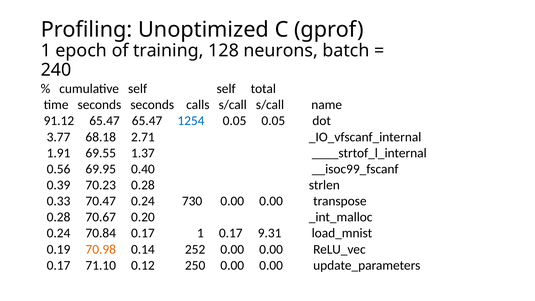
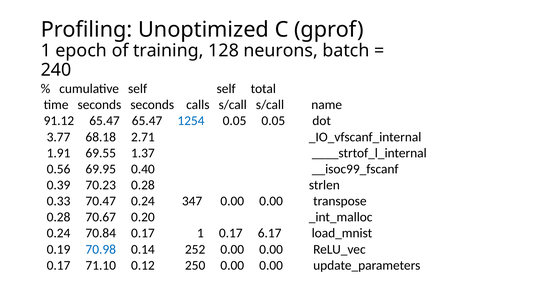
730: 730 -> 347
9.31: 9.31 -> 6.17
70.98 colour: orange -> blue
